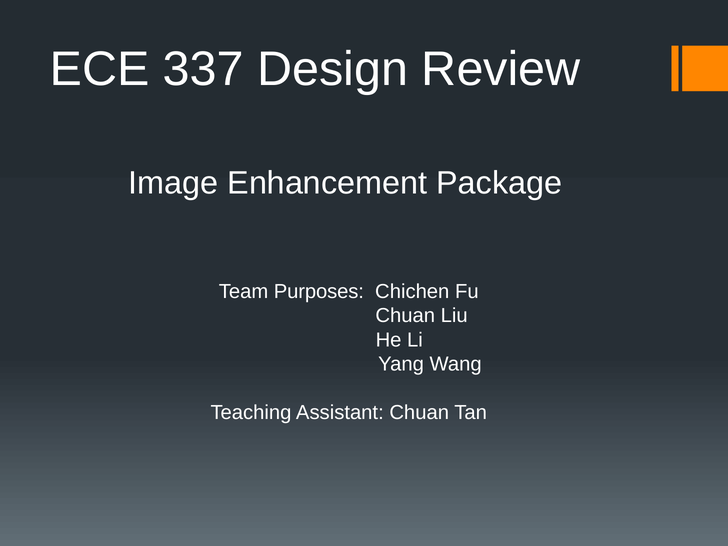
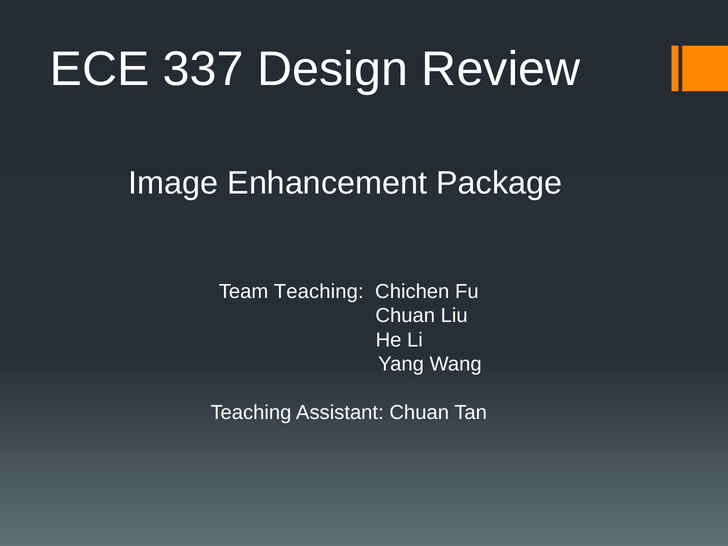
Team Purposes: Purposes -> Teaching
